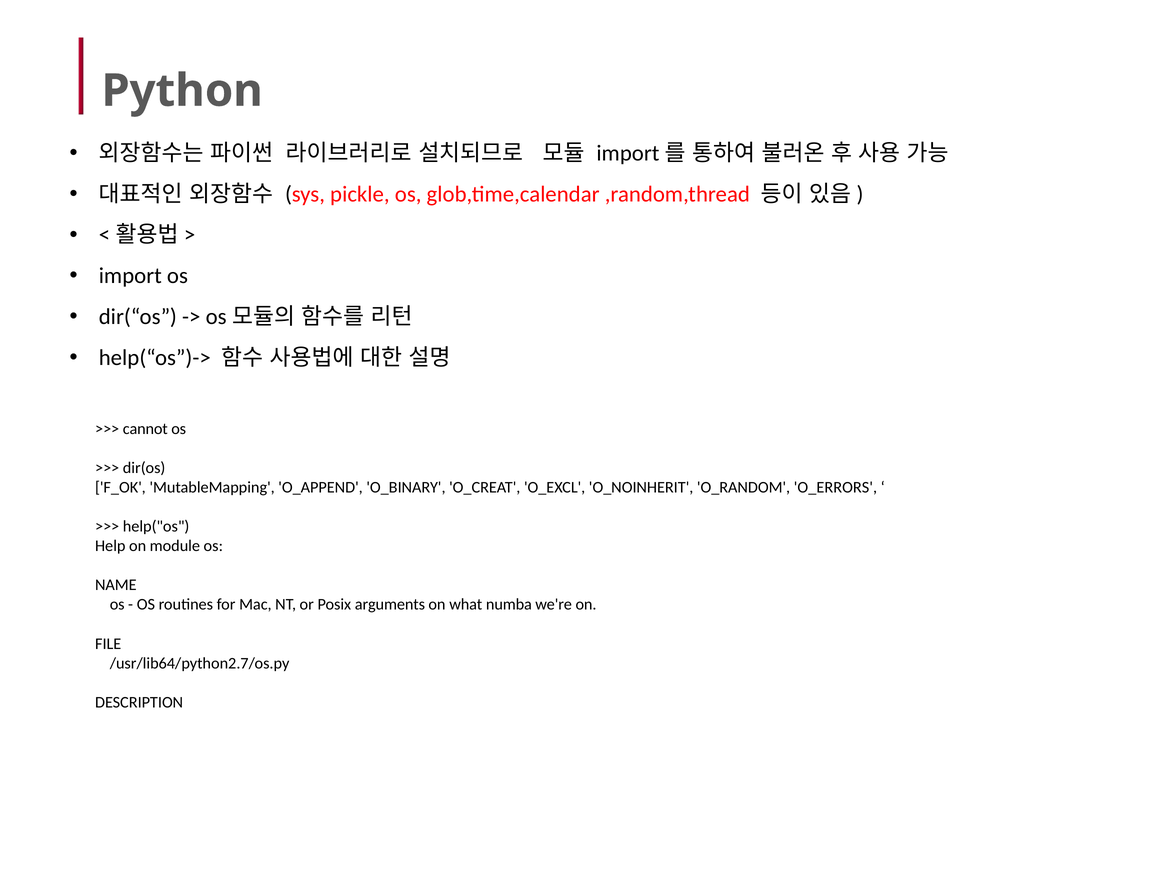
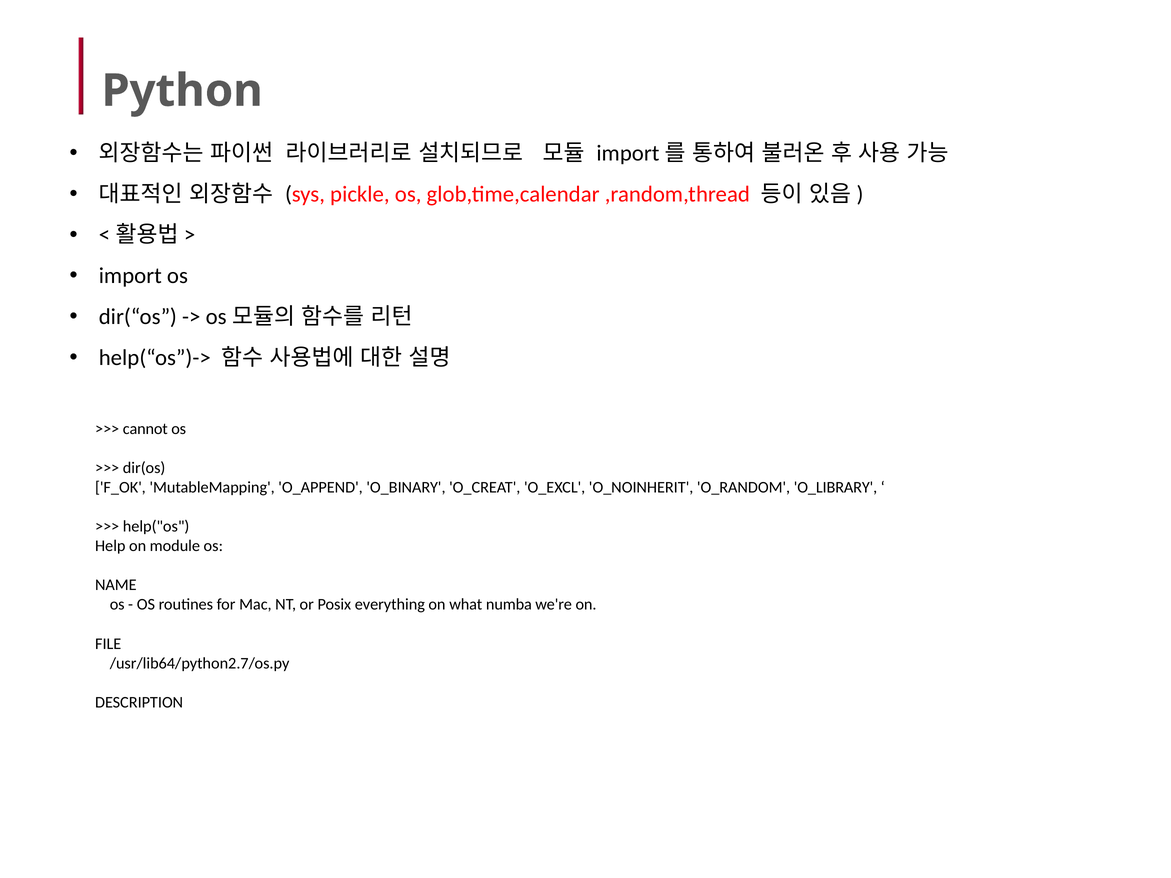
O_ERRORS: O_ERRORS -> O_LIBRARY
arguments: arguments -> everything
